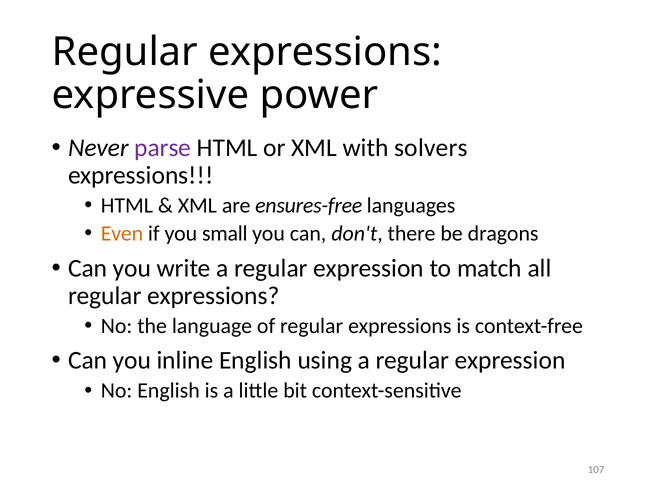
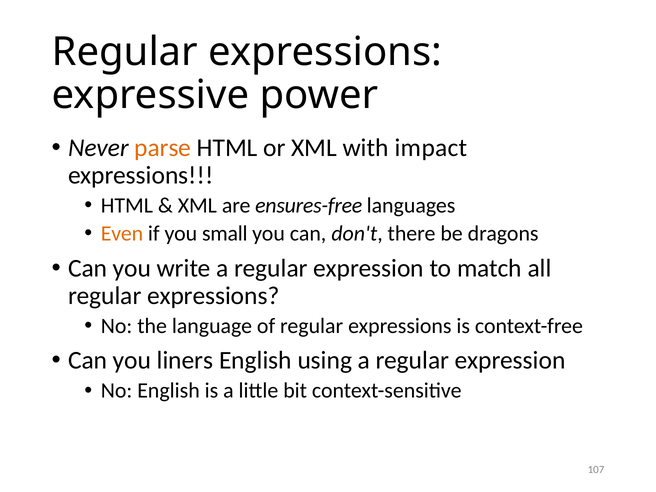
parse colour: purple -> orange
solvers: solvers -> impact
inline: inline -> liners
